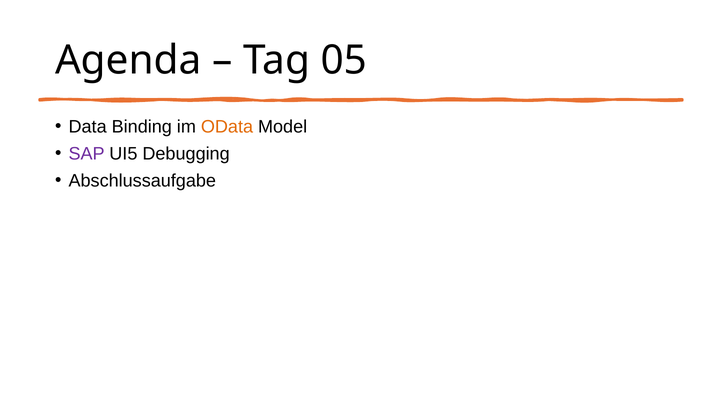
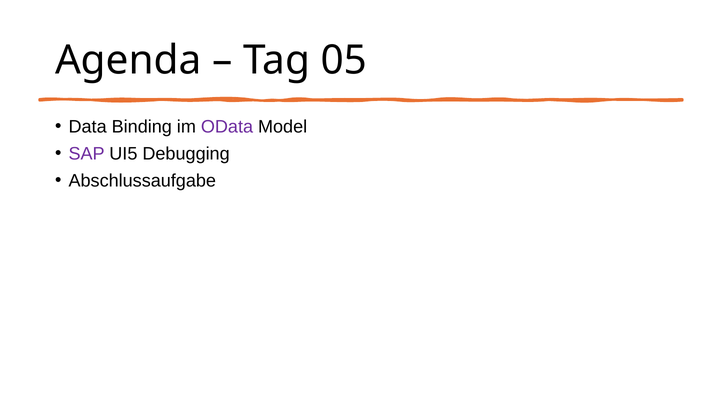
OData colour: orange -> purple
